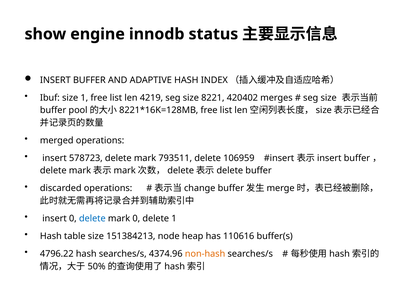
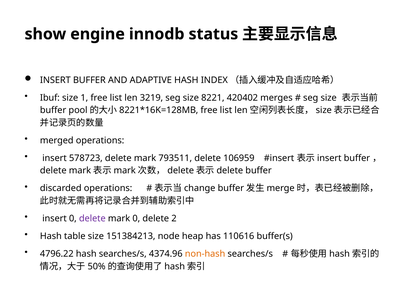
4219: 4219 -> 3219
delete at (92, 219) colour: blue -> purple
delete 1: 1 -> 2
